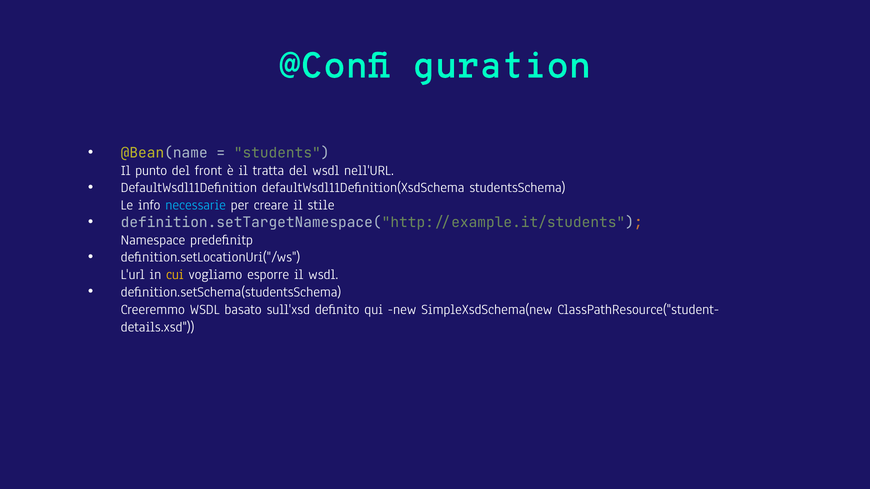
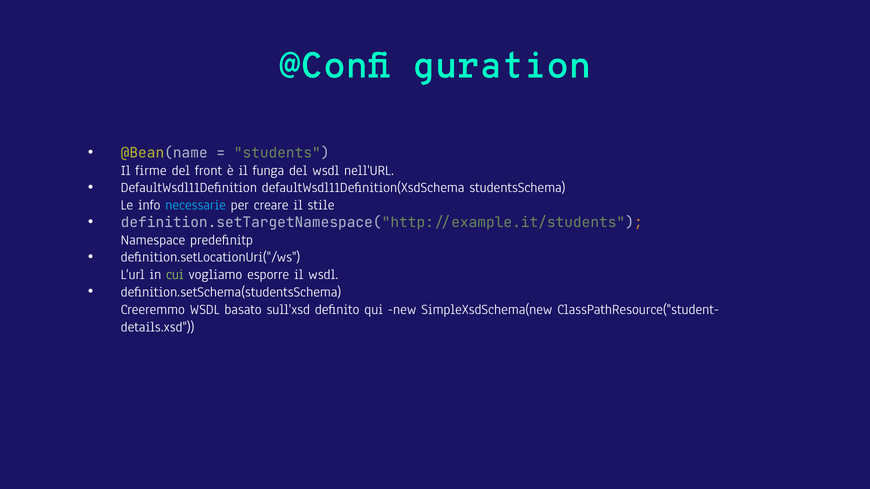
punto: punto -> firme
tratta: tratta -> funga
cui colour: yellow -> light green
